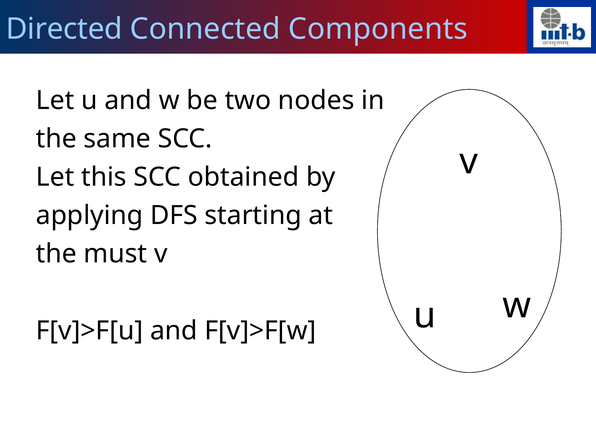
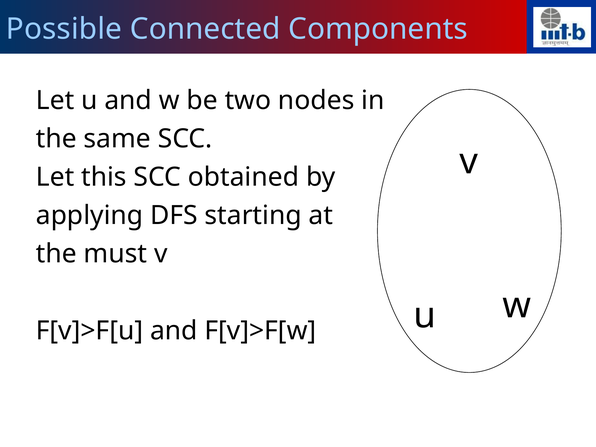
Directed: Directed -> Possible
